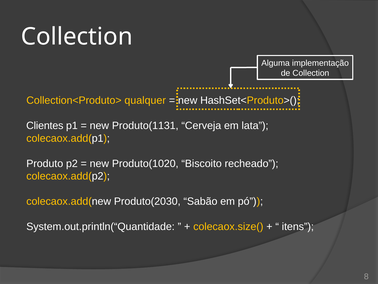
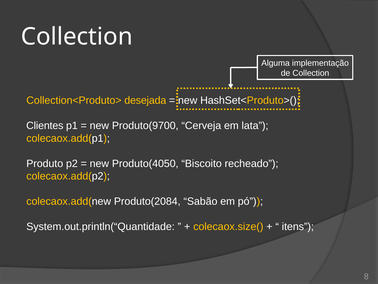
qualquer: qualquer -> desejada
Produto(1131: Produto(1131 -> Produto(9700
Produto(1020: Produto(1020 -> Produto(4050
Produto(2030: Produto(2030 -> Produto(2084
